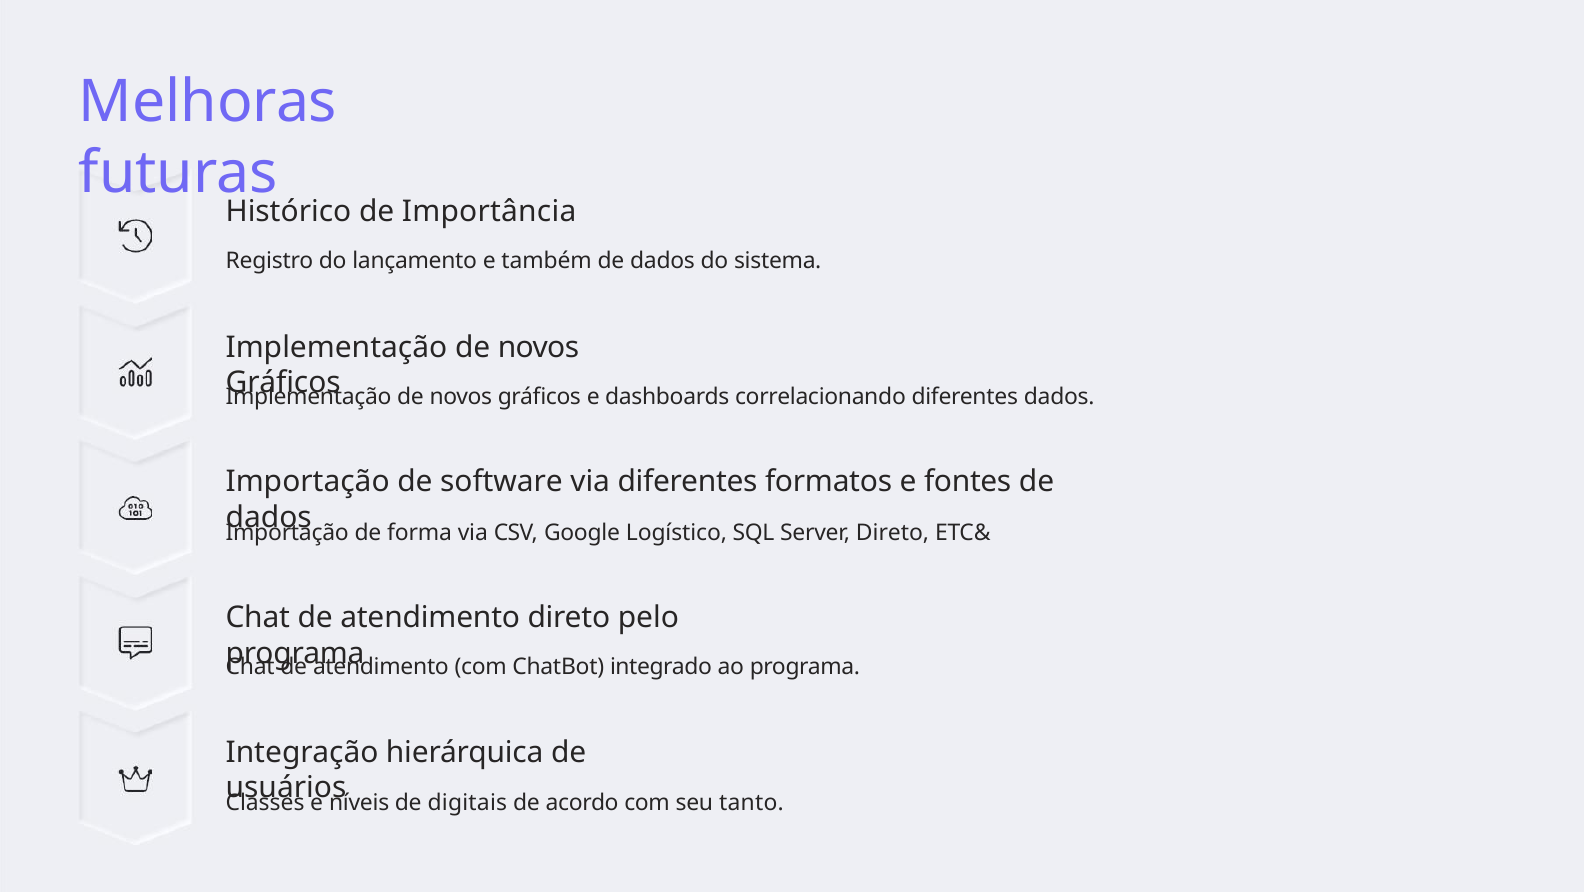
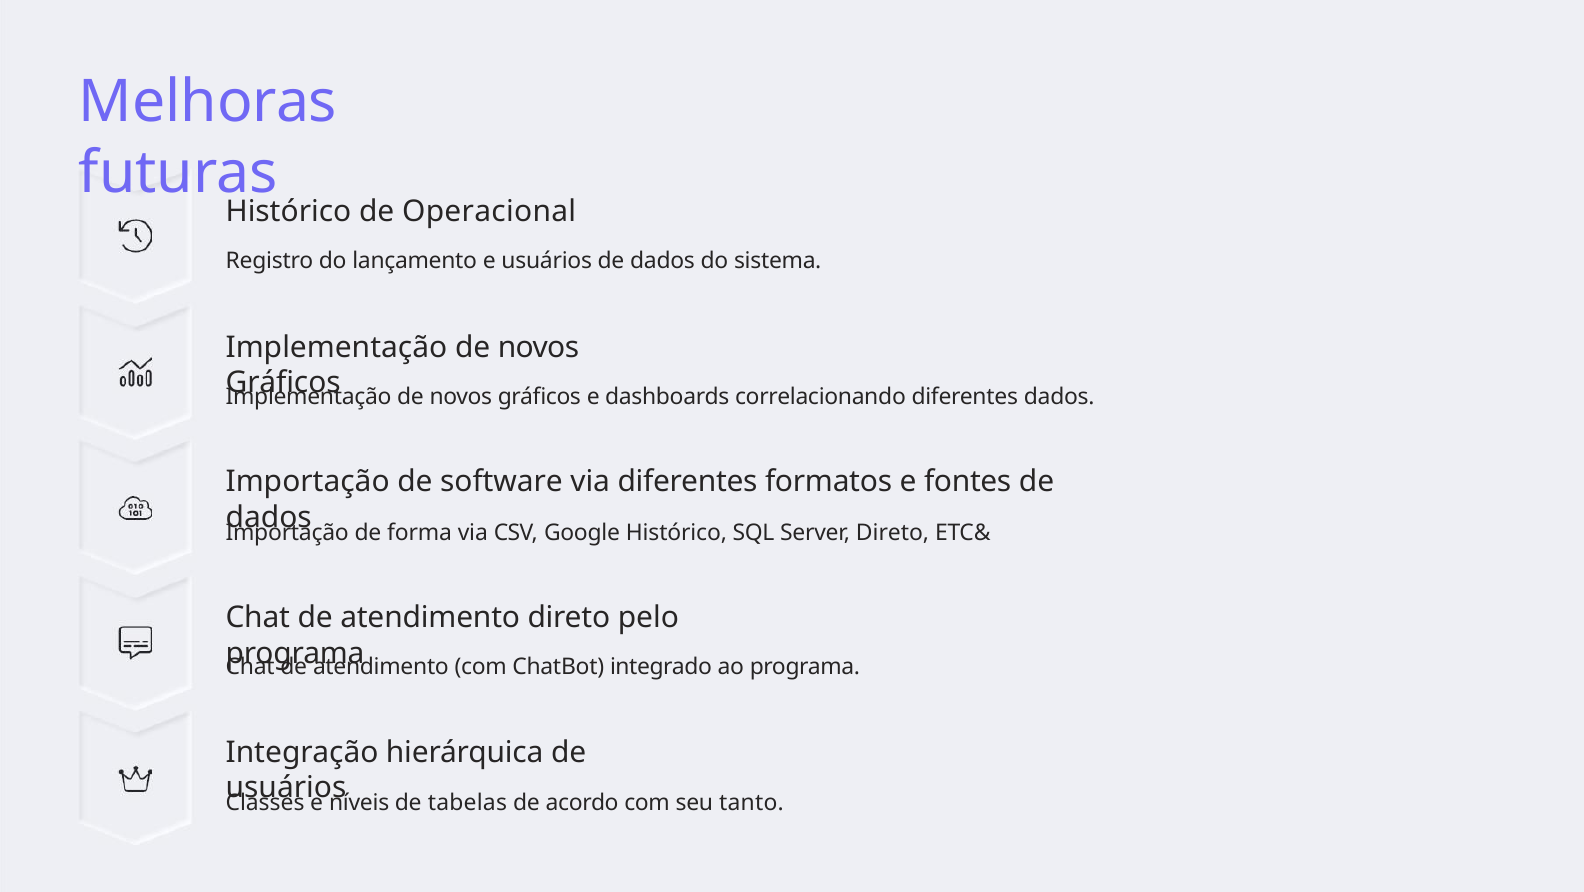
Importância: Importância -> Operacional
e também: também -> usuários
Google Logístico: Logístico -> Histórico
digitais: digitais -> tabelas
